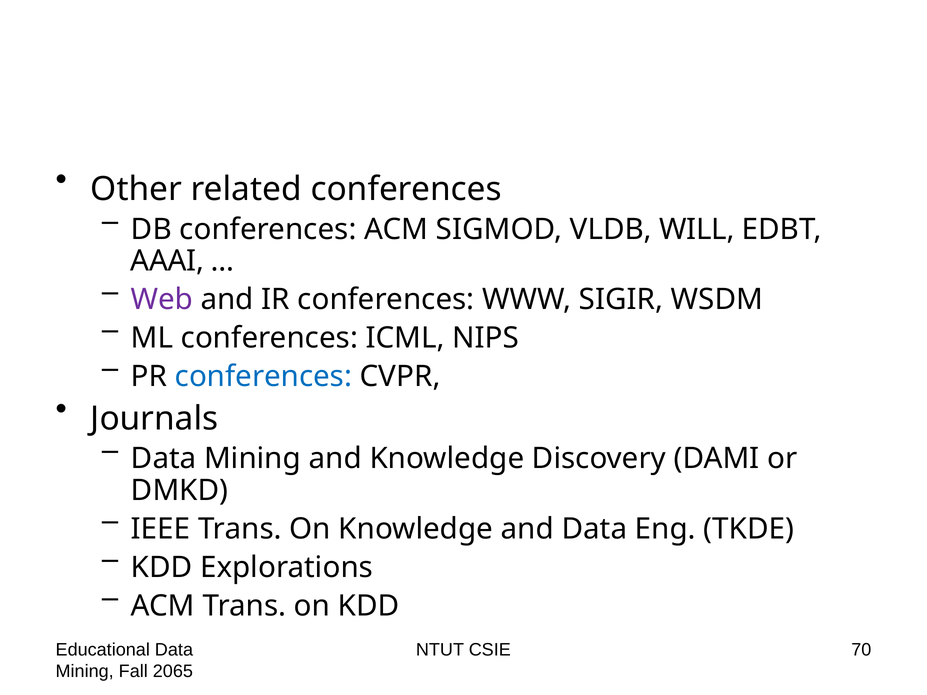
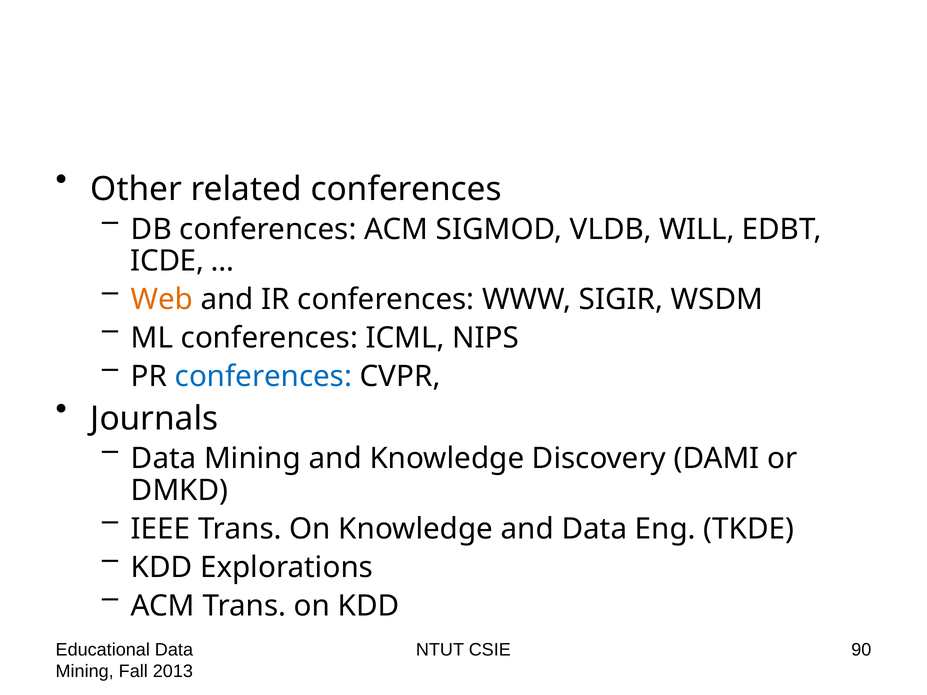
AAAI: AAAI -> ICDE
Web colour: purple -> orange
70: 70 -> 90
2065: 2065 -> 2013
